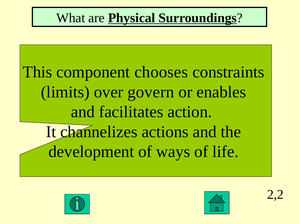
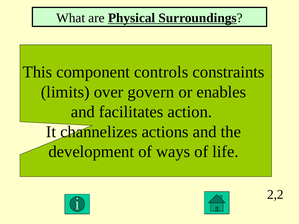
chooses: chooses -> controls
